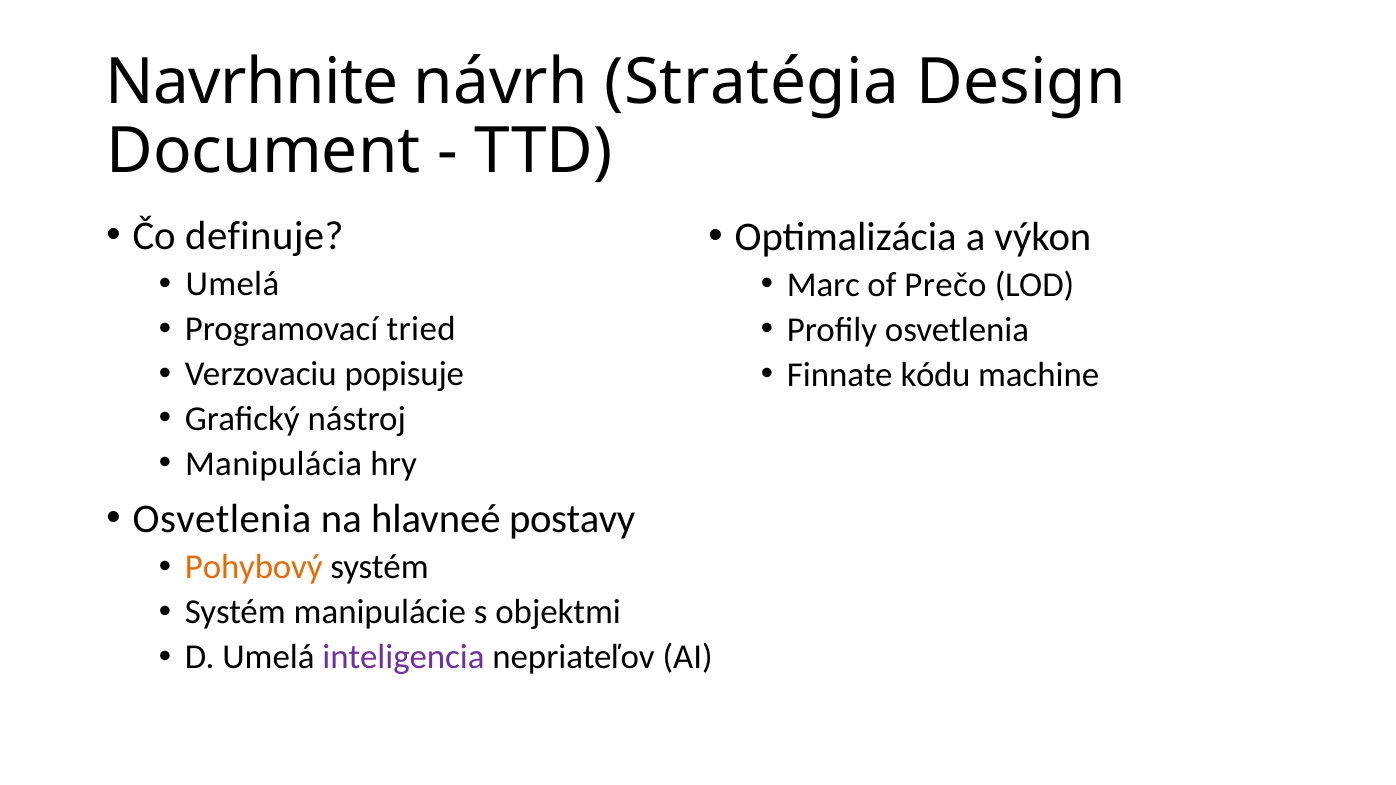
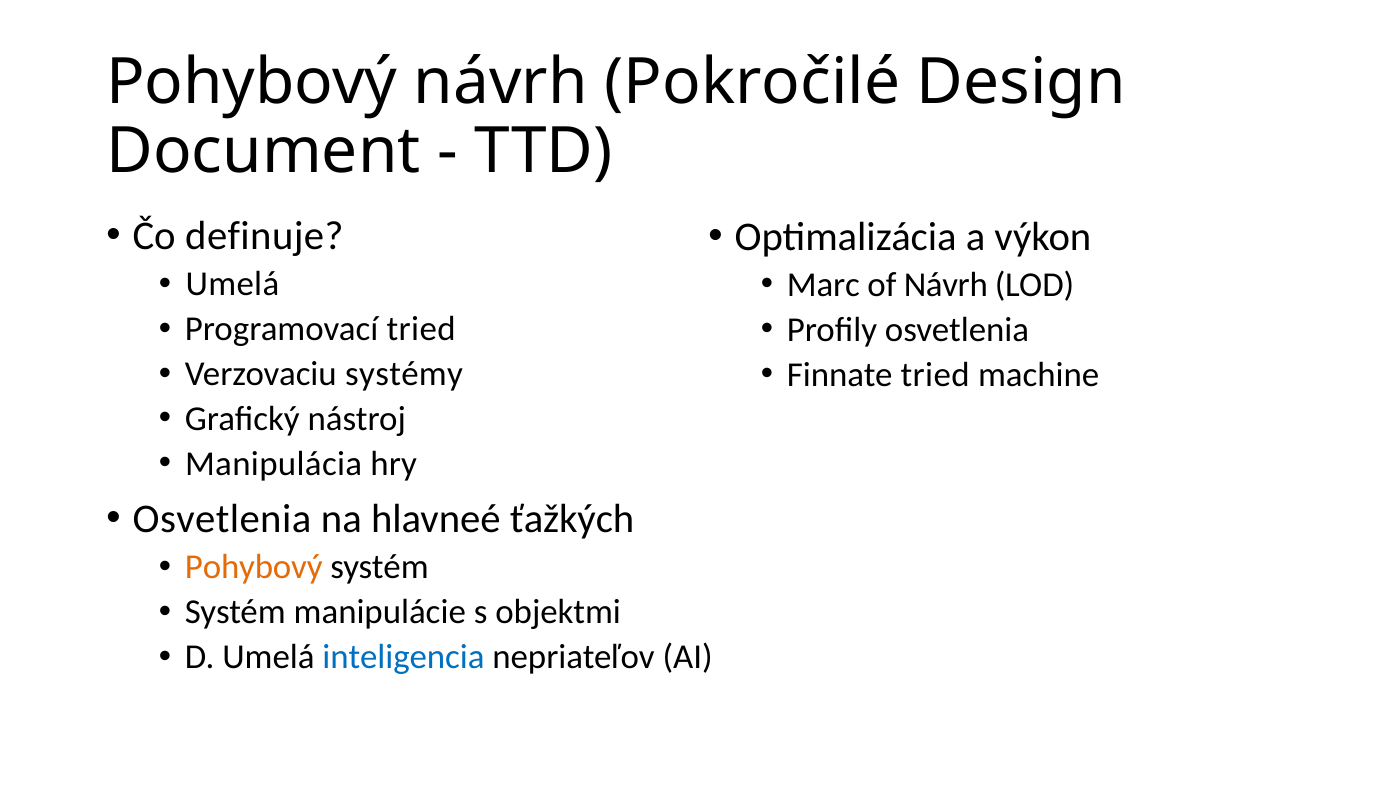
Navrhnite at (252, 83): Navrhnite -> Pohybový
Stratégia: Stratégia -> Pokročilé
of Prečo: Prečo -> Návrh
popisuje: popisuje -> systémy
Finnate kódu: kódu -> tried
postavy: postavy -> ťažkých
inteligencia colour: purple -> blue
